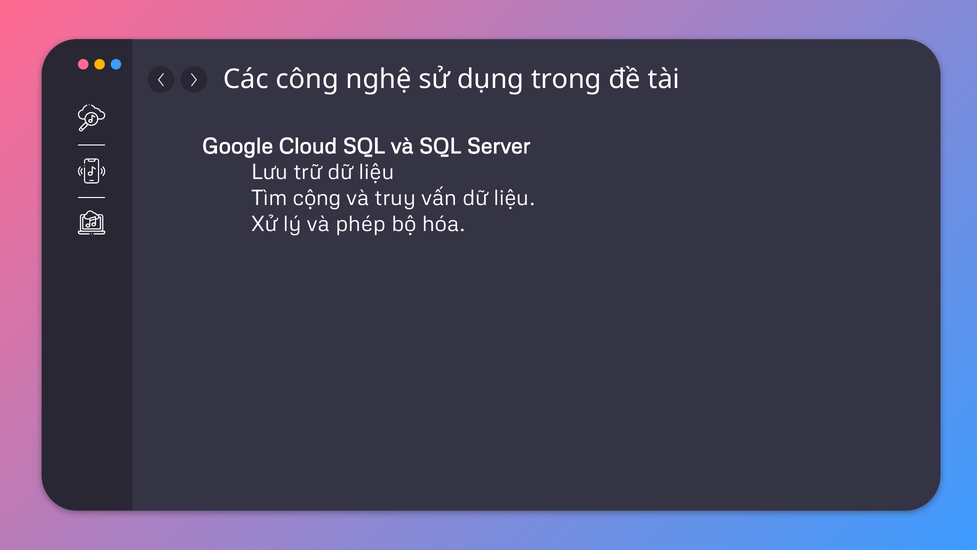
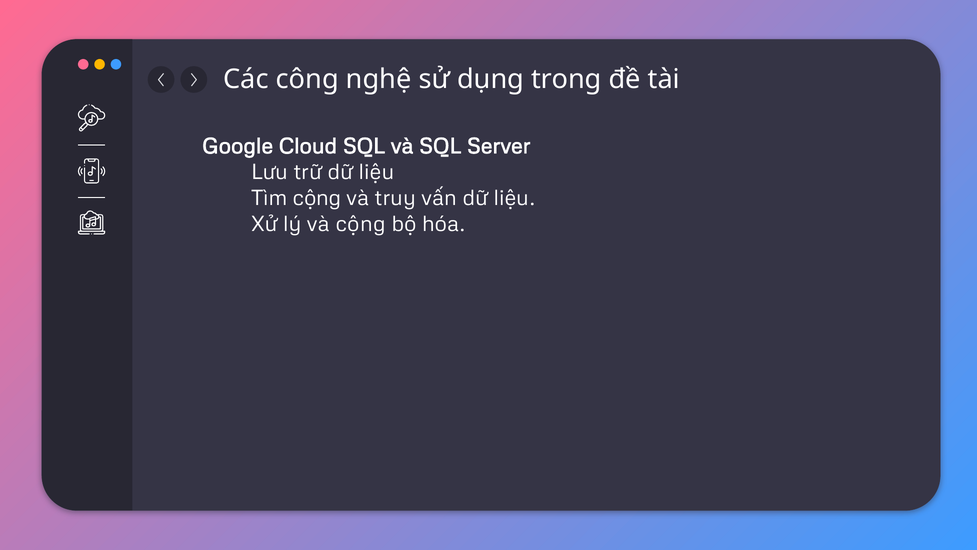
và phép: phép -> cộng
